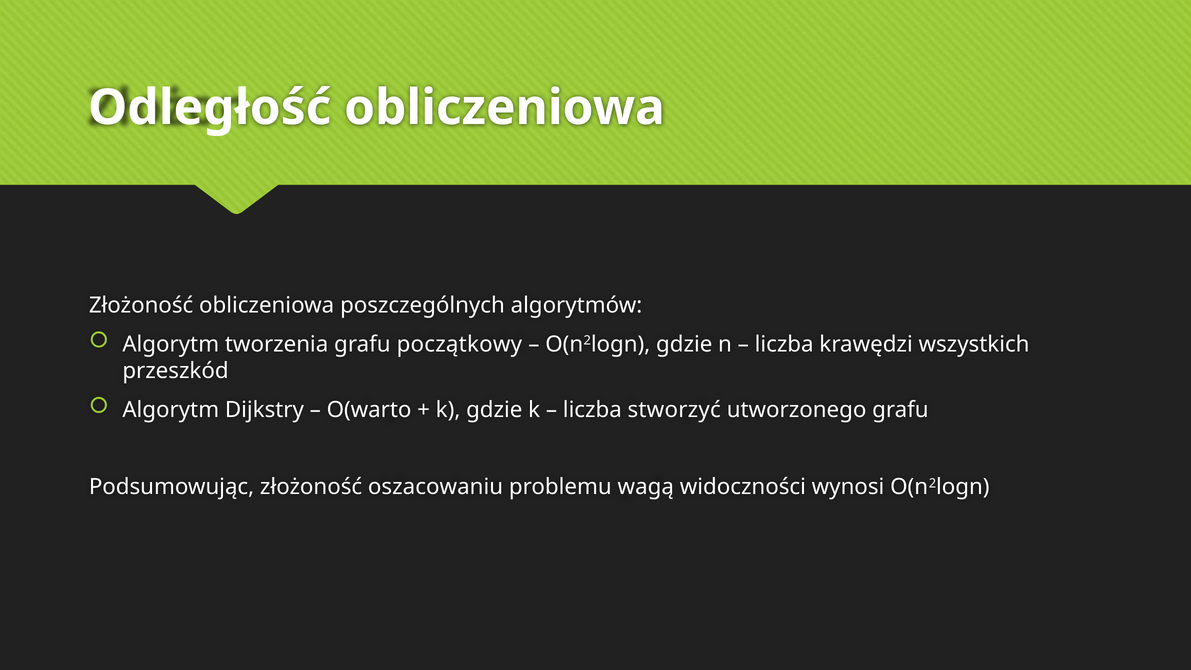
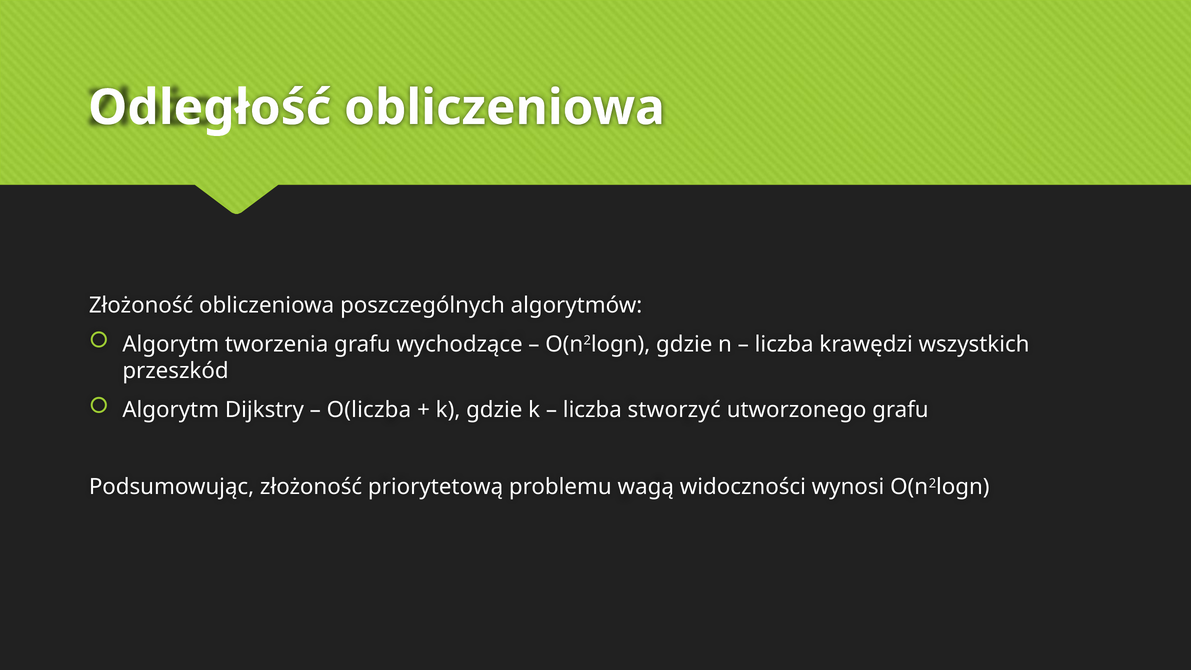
początkowy: początkowy -> wychodzące
O(warto: O(warto -> O(liczba
oszacowaniu: oszacowaniu -> priorytetową
